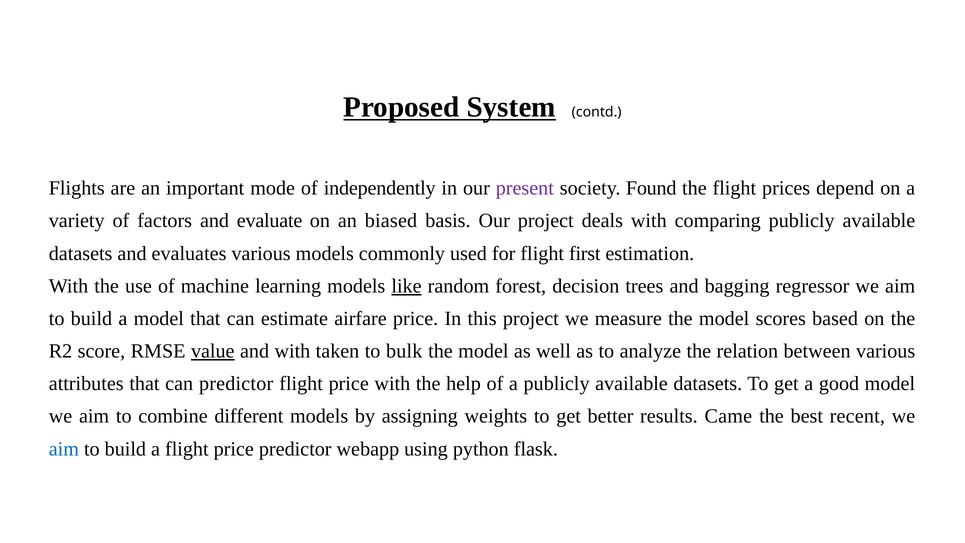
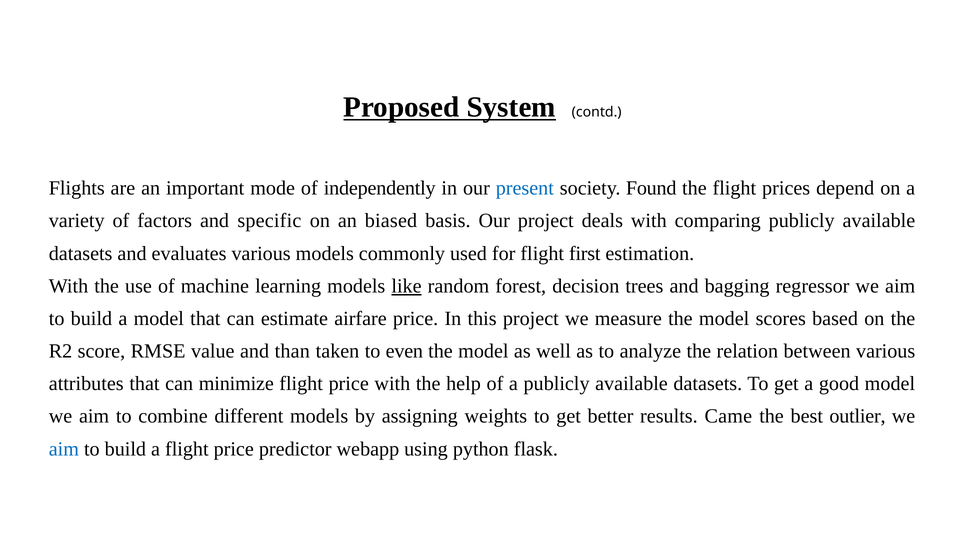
present colour: purple -> blue
evaluate: evaluate -> specific
value underline: present -> none
and with: with -> than
bulk: bulk -> even
can predictor: predictor -> minimize
recent: recent -> outlier
